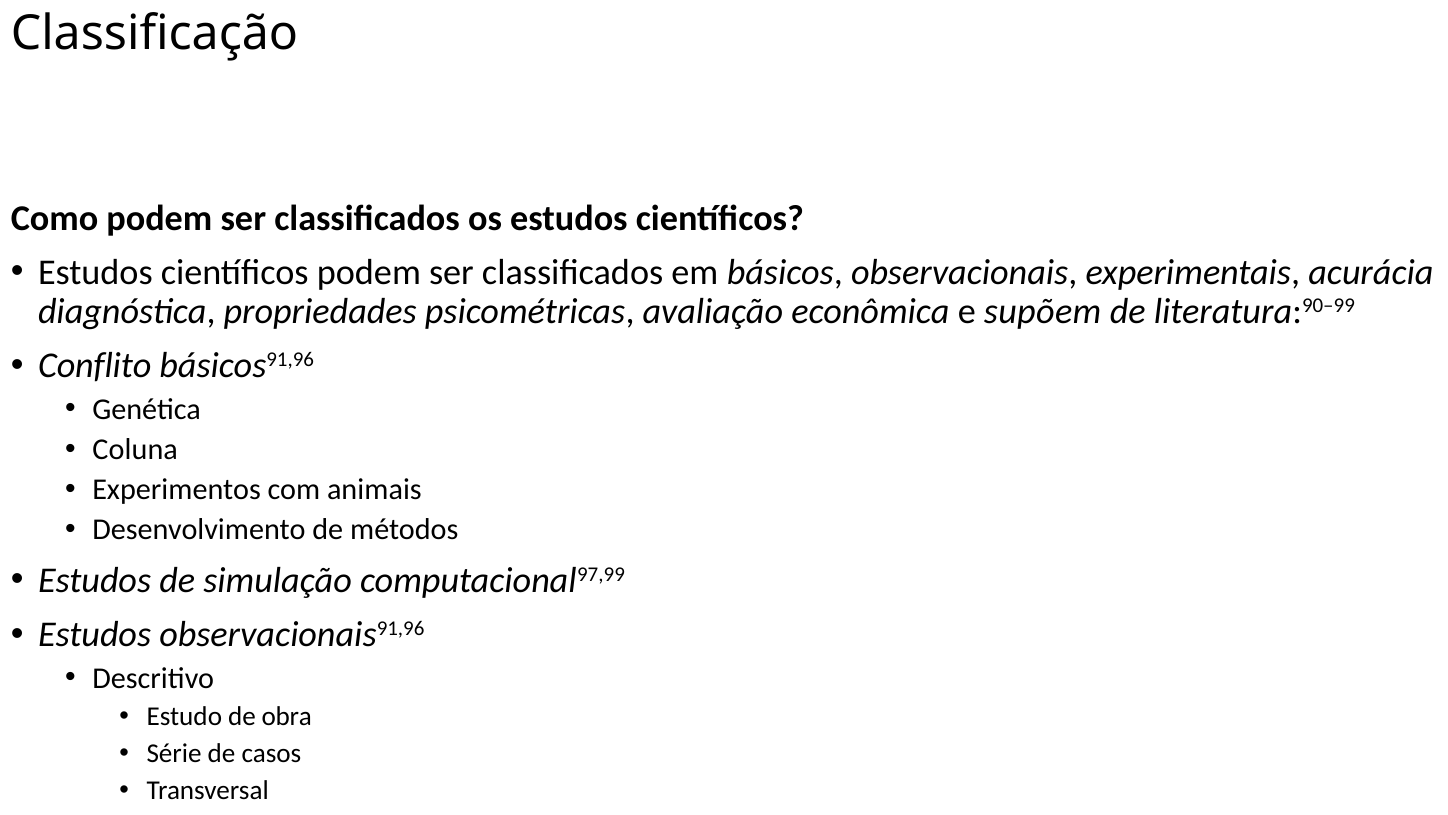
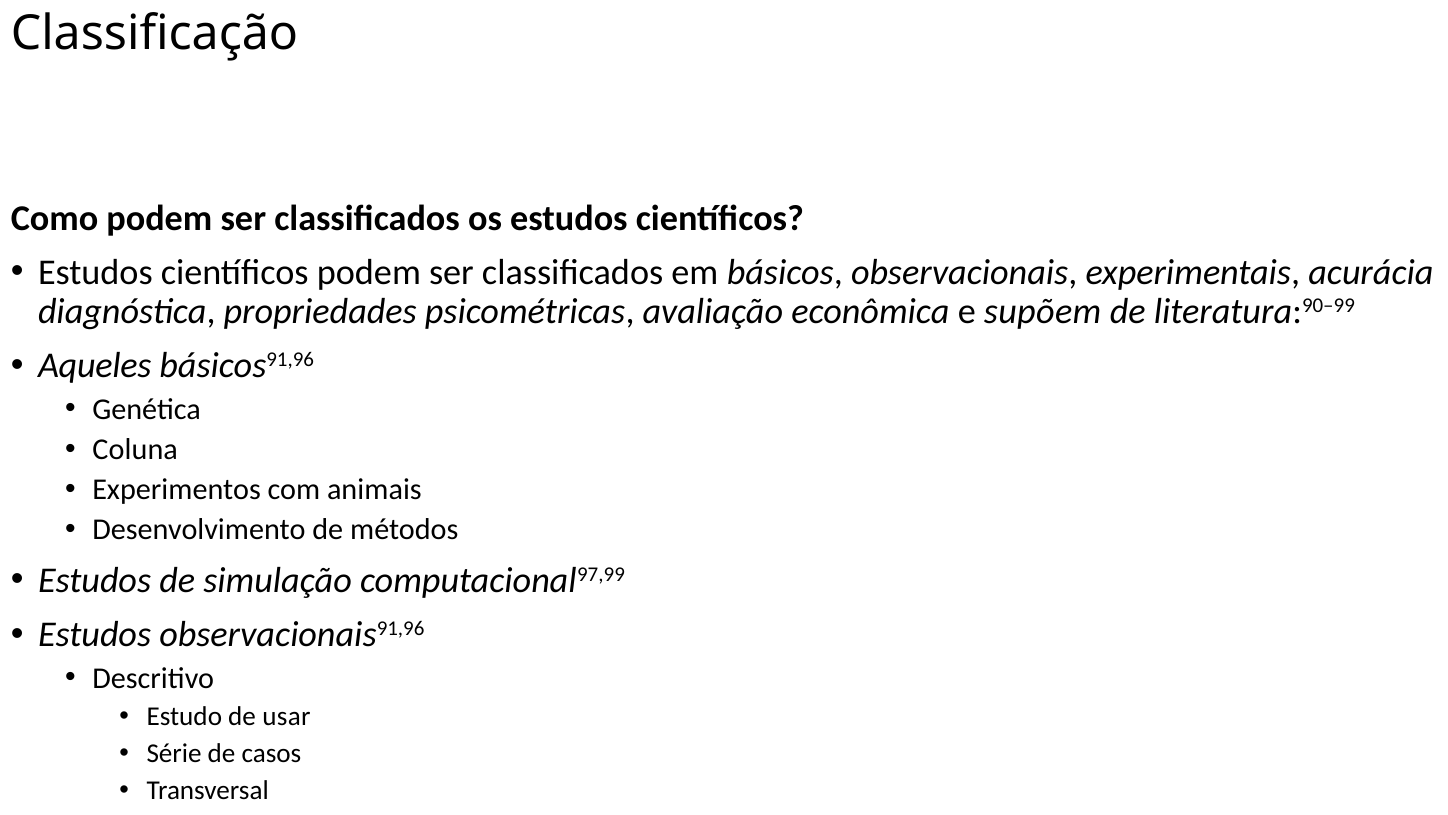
Conflito: Conflito -> Aqueles
obra: obra -> usar
